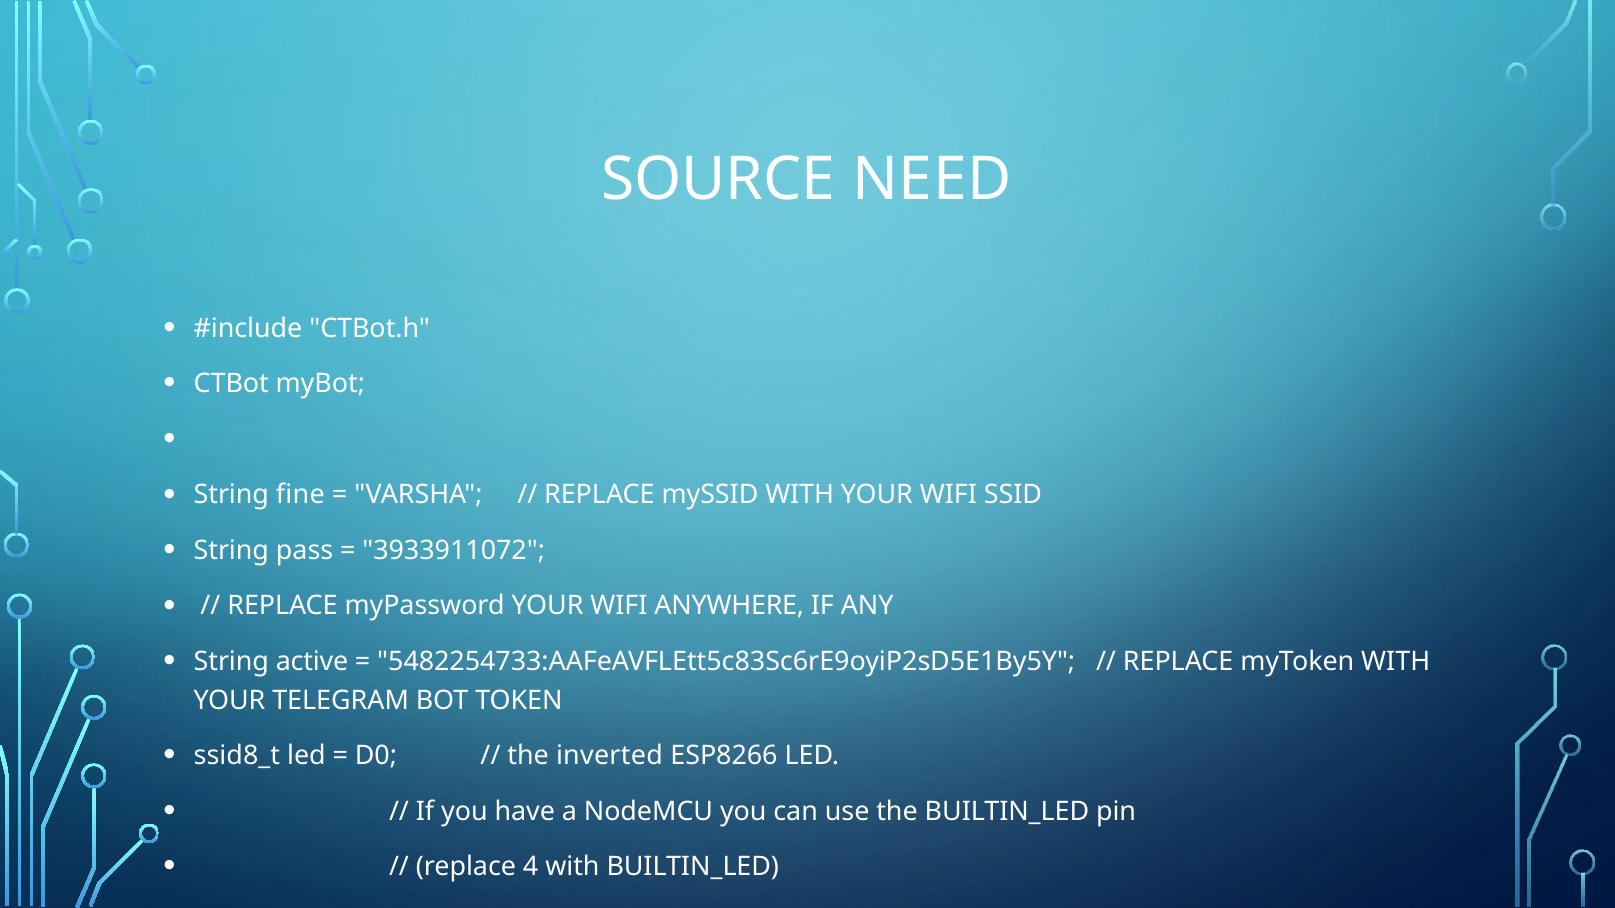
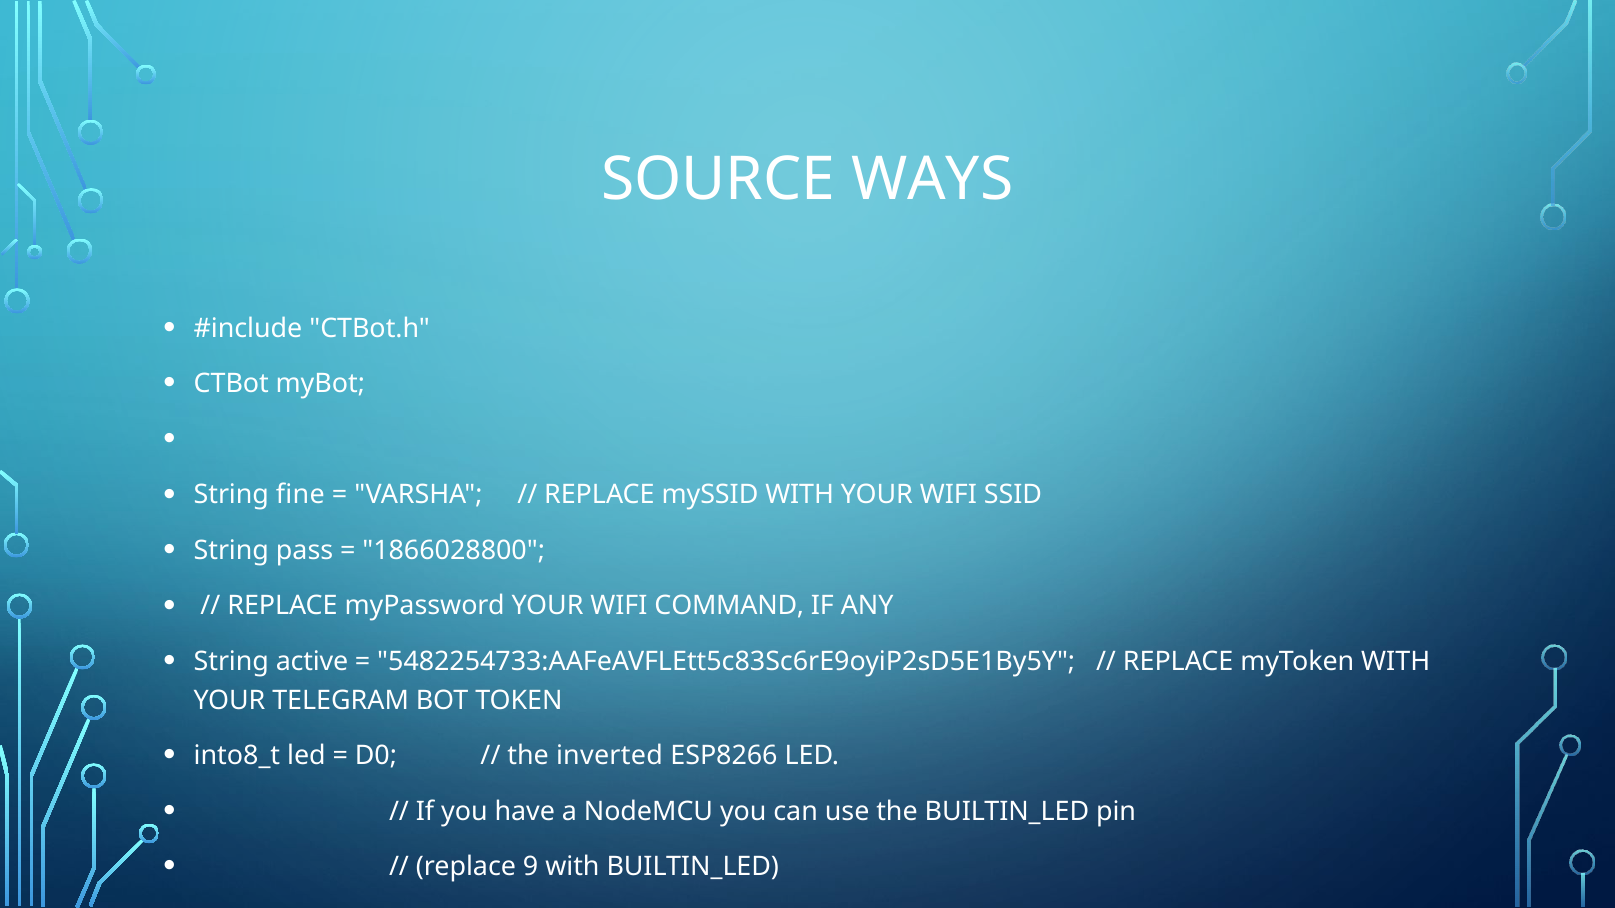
NEED: NEED -> WAYS
3933911072: 3933911072 -> 1866028800
ANYWHERE: ANYWHERE -> COMMAND
ssid8_t: ssid8_t -> into8_t
4: 4 -> 9
